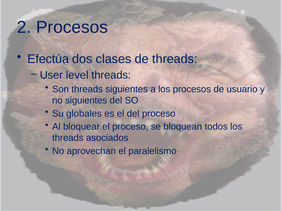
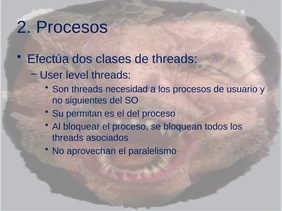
threads siguientes: siguientes -> necesidad
globales: globales -> permitan
